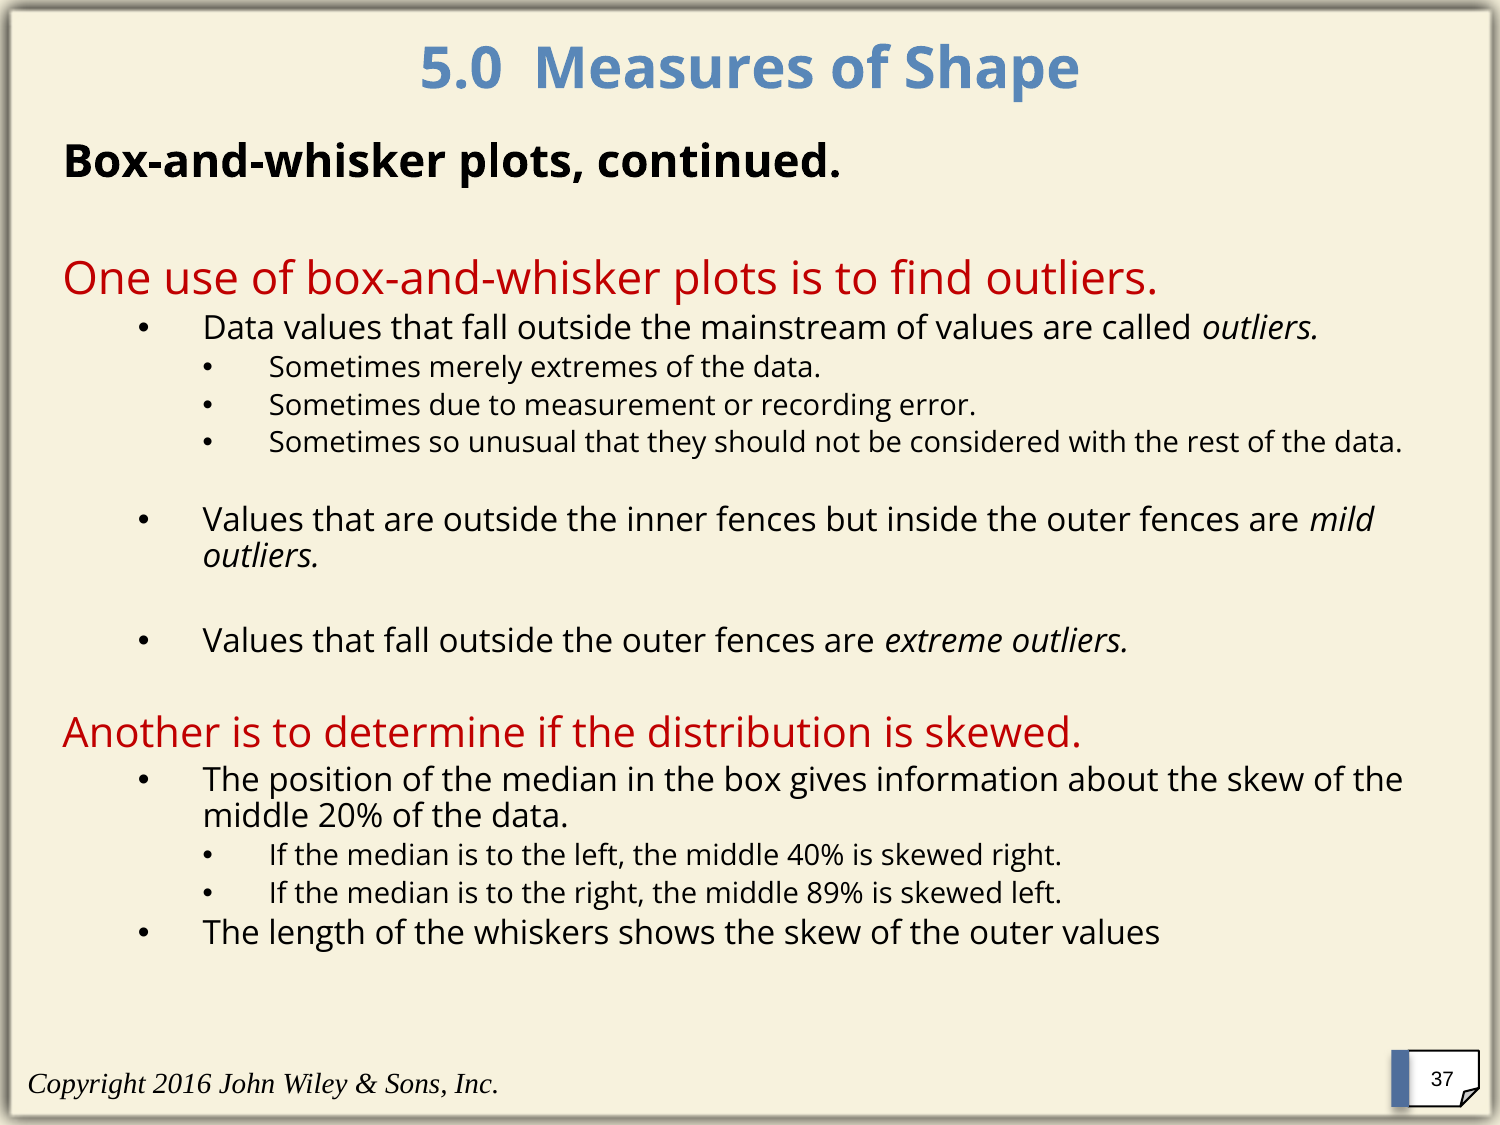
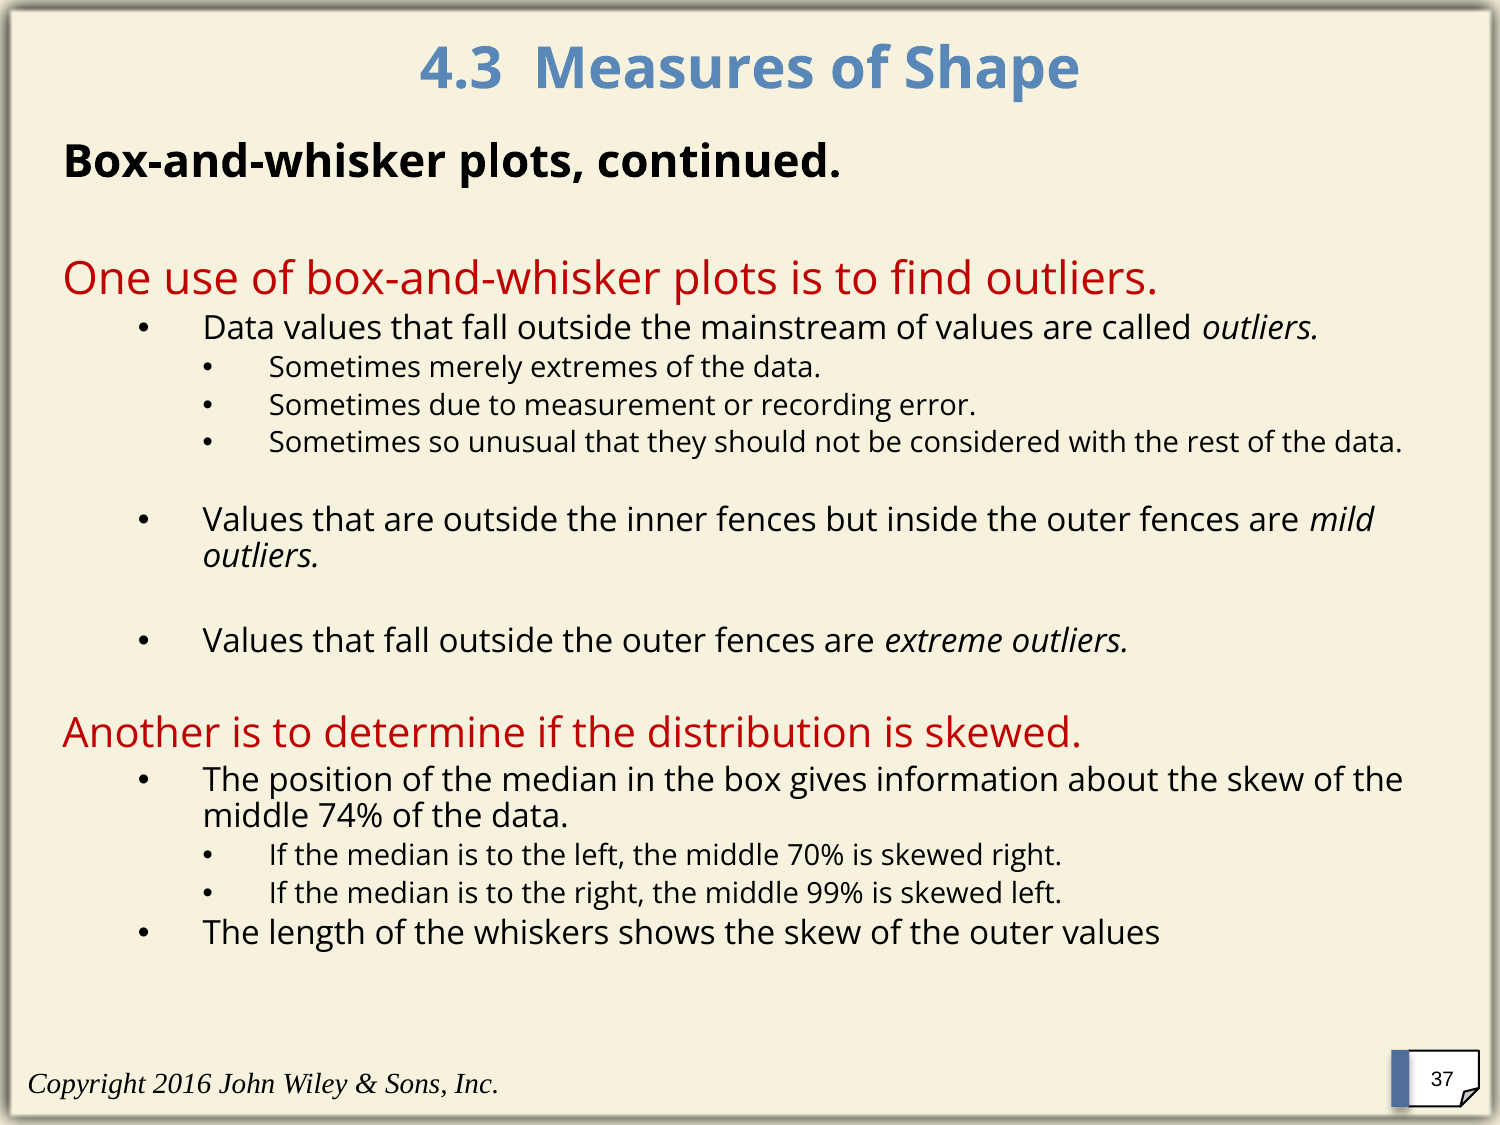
5.0: 5.0 -> 4.3
20%: 20% -> 74%
40%: 40% -> 70%
89%: 89% -> 99%
